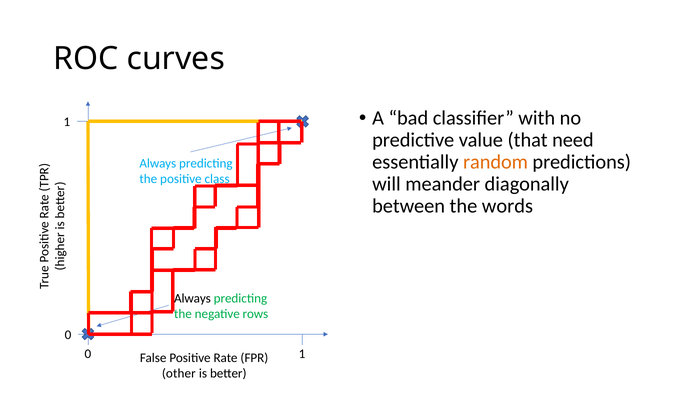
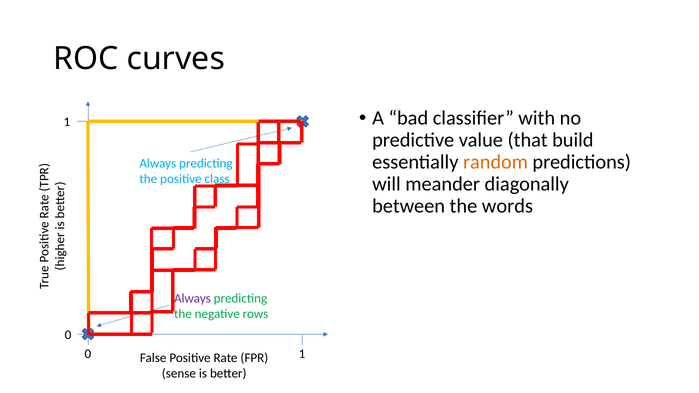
need: need -> build
Always at (192, 298) colour: black -> purple
other: other -> sense
